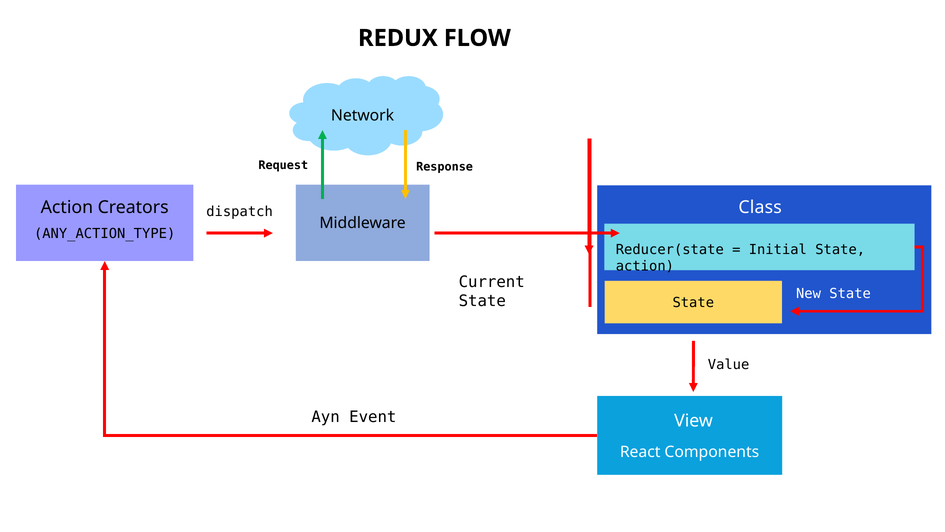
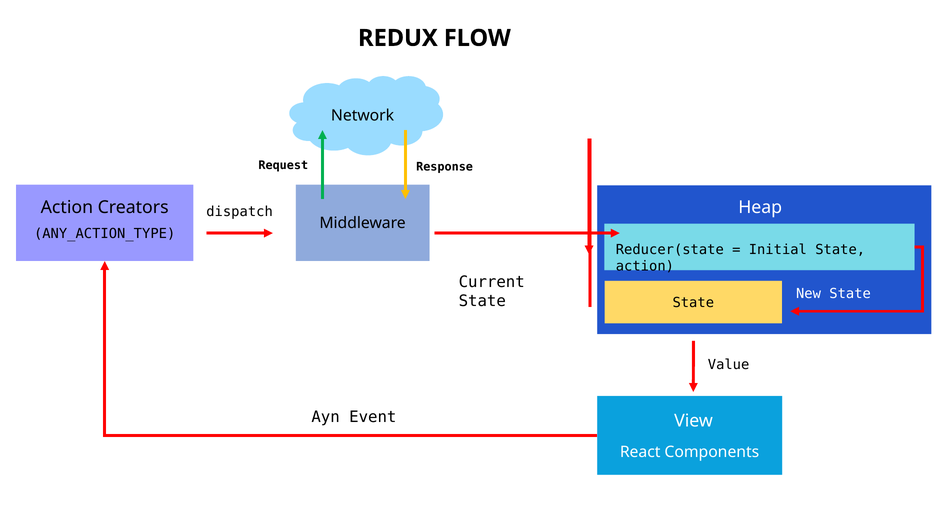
Class: Class -> Heap
